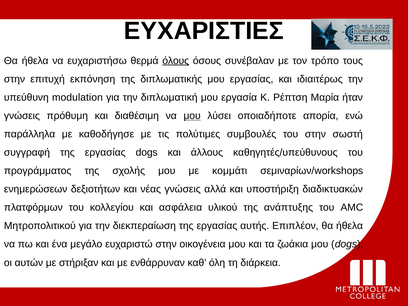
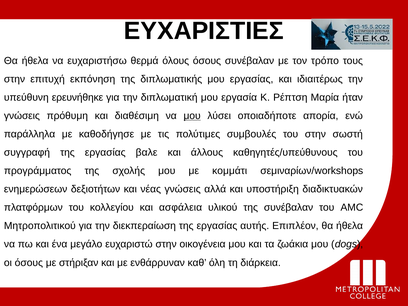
όλους underline: present -> none
modulation: modulation -> ερευνήθηκε
εργασίας dogs: dogs -> βαλε
της ανάπτυξης: ανάπτυξης -> συνέβαλαν
οι αυτών: αυτών -> όσους
